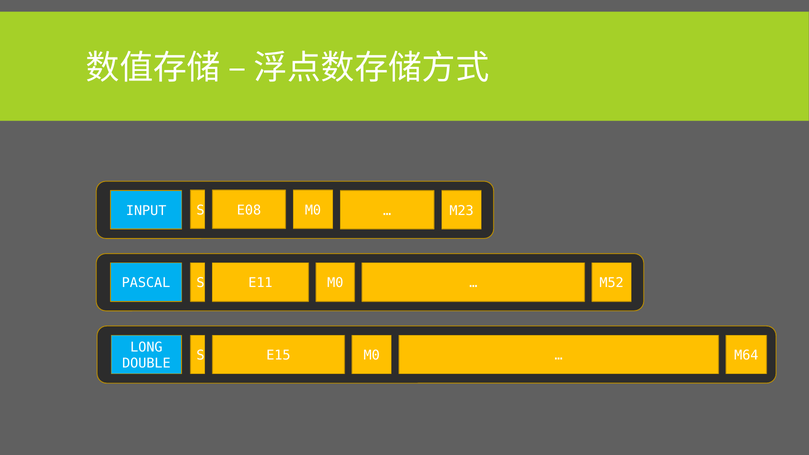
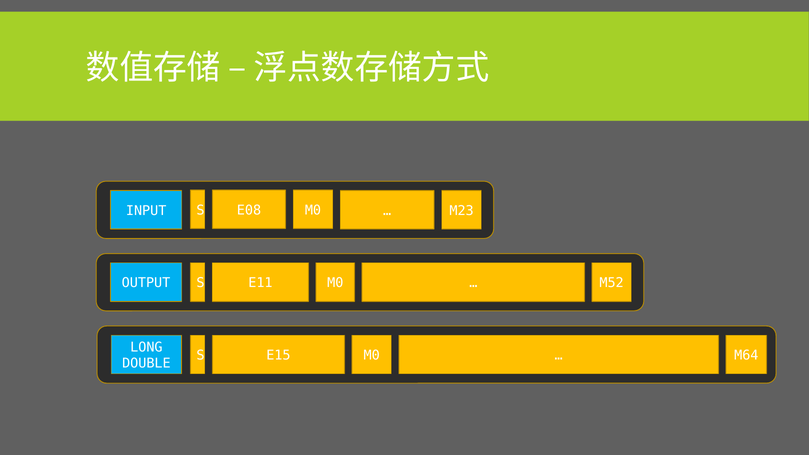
PASCAL: PASCAL -> OUTPUT
